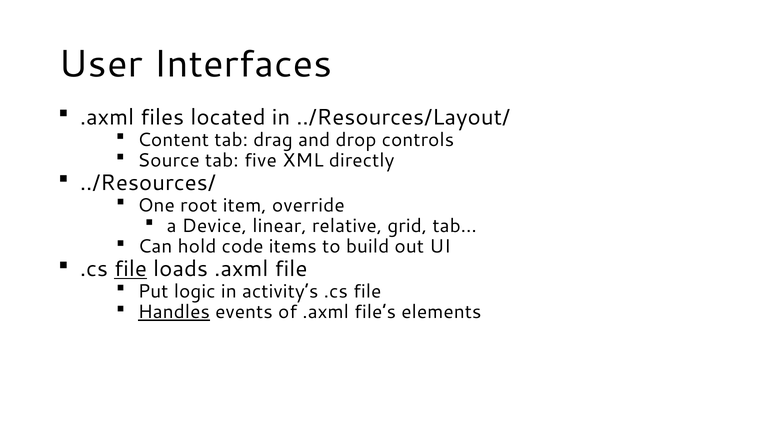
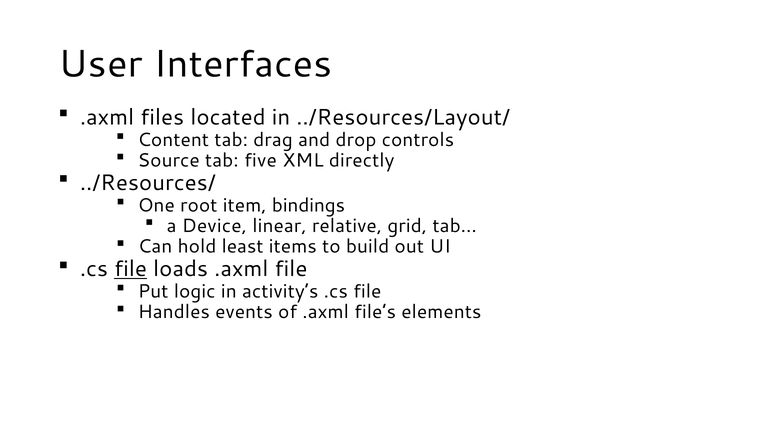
override: override -> bindings
code: code -> least
Handles underline: present -> none
